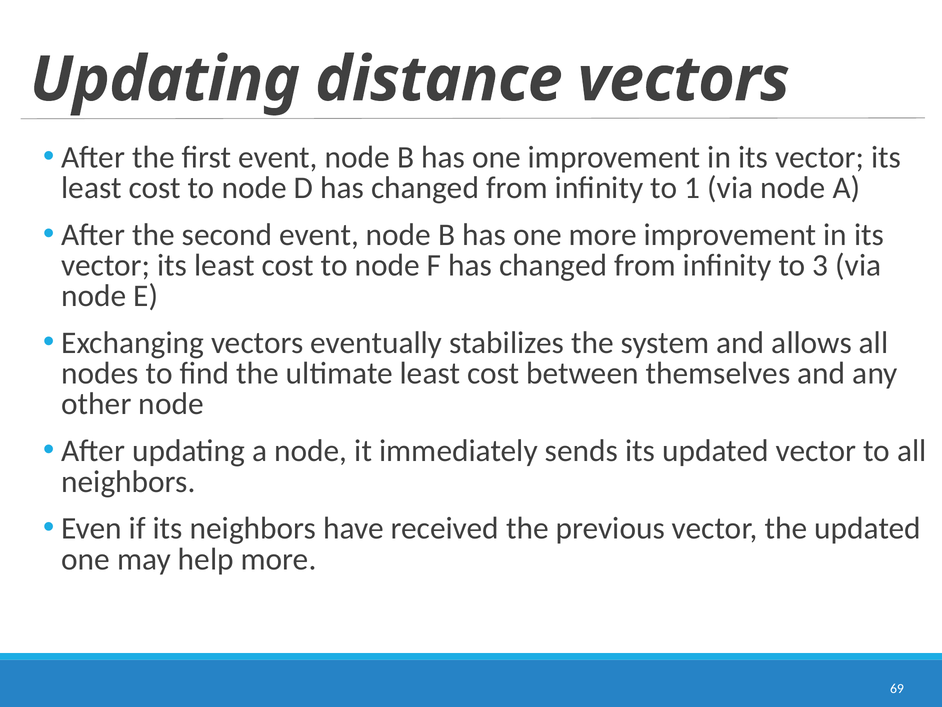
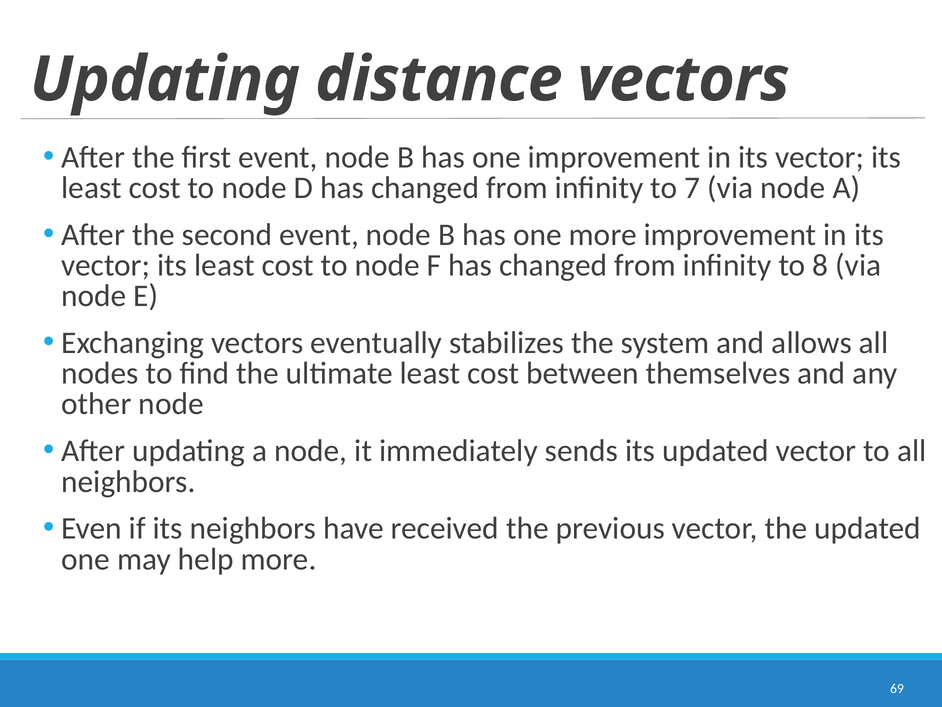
1: 1 -> 7
3: 3 -> 8
